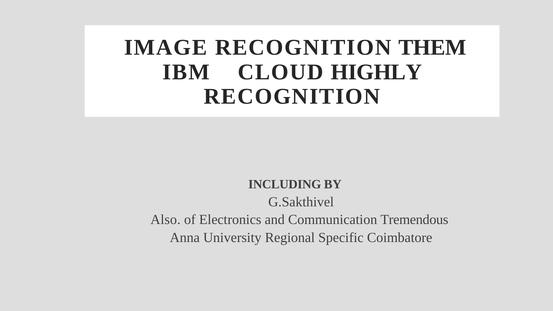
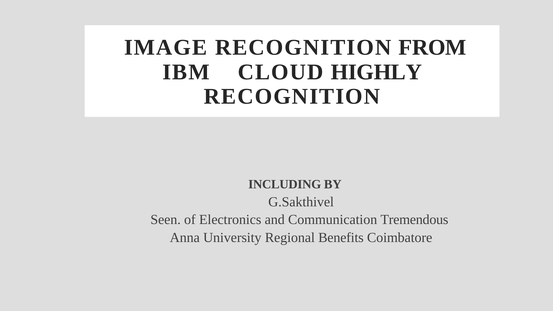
THEM: THEM -> FROM
Also: Also -> Seen
Specific: Specific -> Benefits
